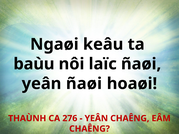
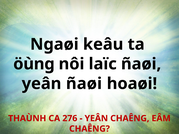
baùu: baùu -> öùng
